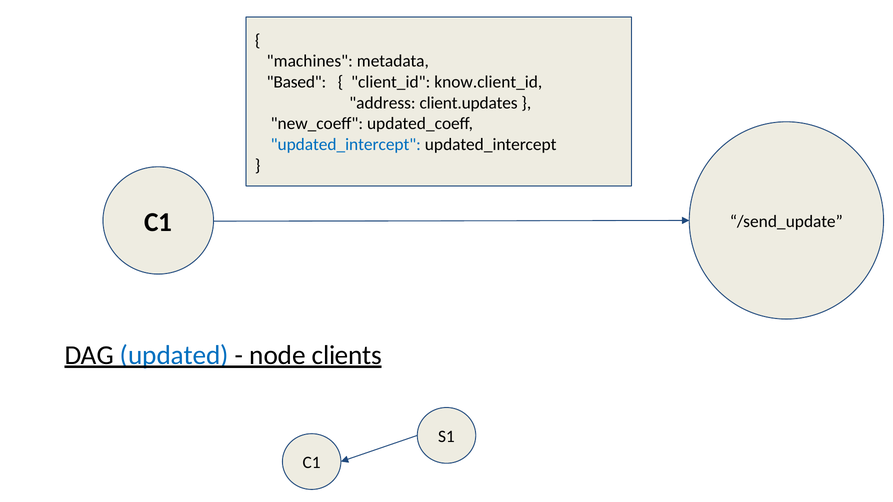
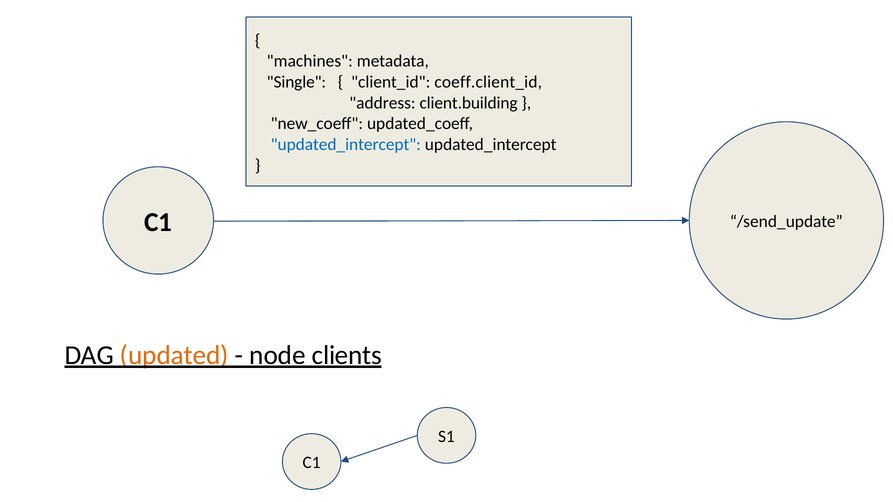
Based: Based -> Single
know.client_id: know.client_id -> coeff.client_id
client.updates: client.updates -> client.building
updated colour: blue -> orange
